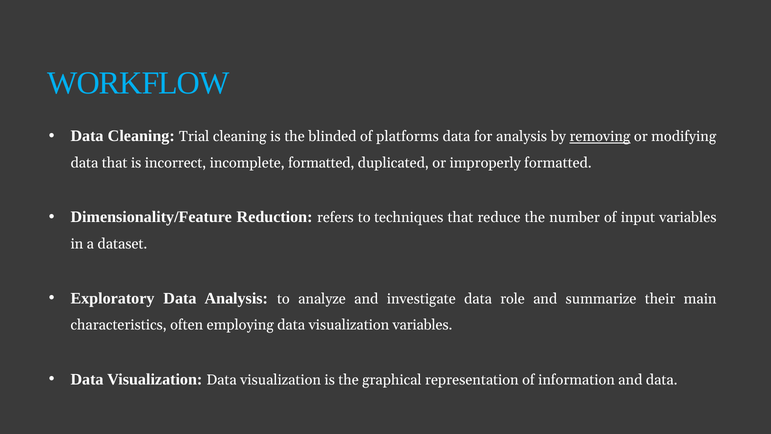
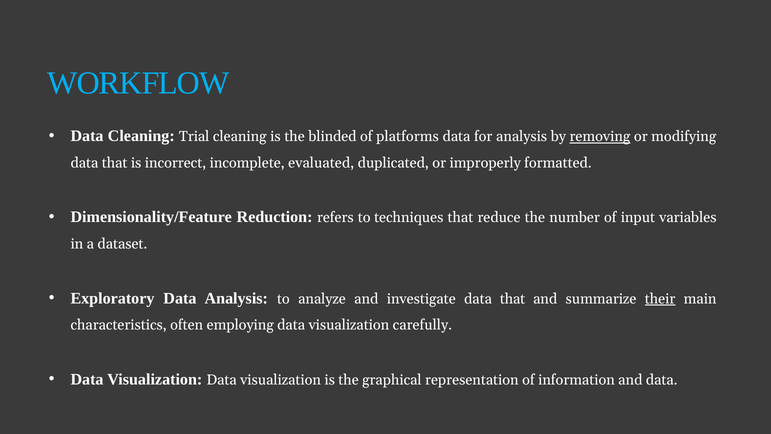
incomplete formatted: formatted -> evaluated
investigate data role: role -> that
their underline: none -> present
visualization variables: variables -> carefully
